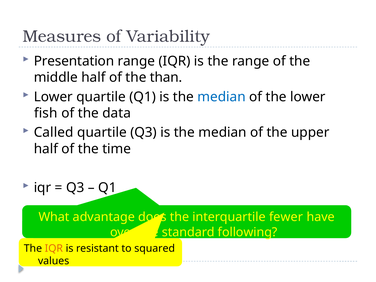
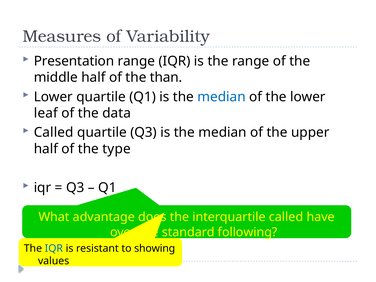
fish: fish -> leaf
time: time -> type
interquartile fewer: fewer -> called
IQR at (54, 248) colour: orange -> blue
squared: squared -> showing
